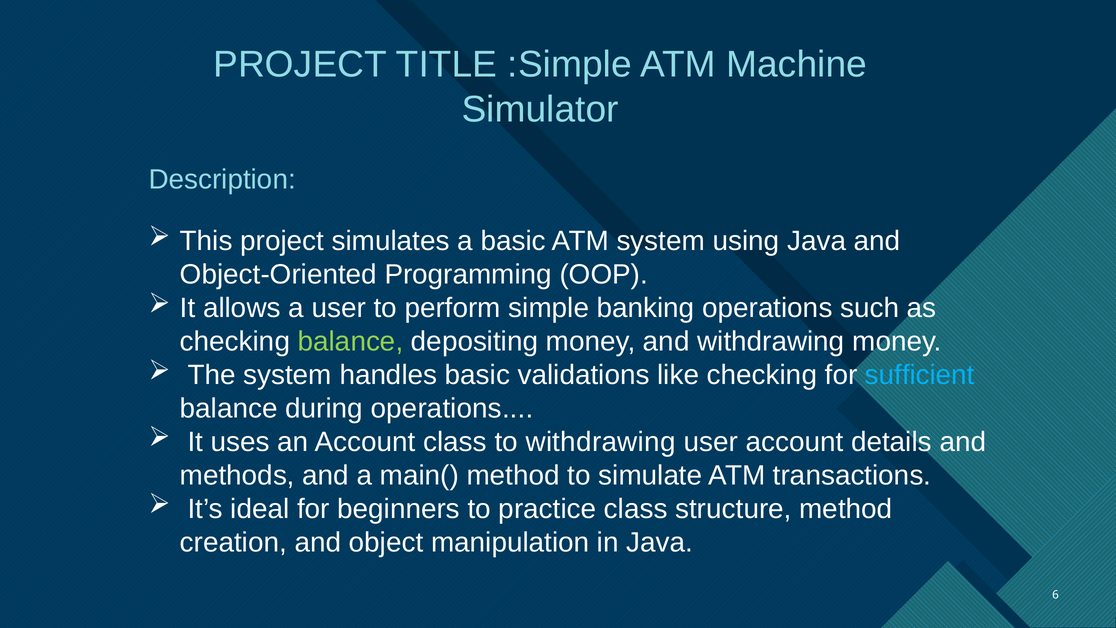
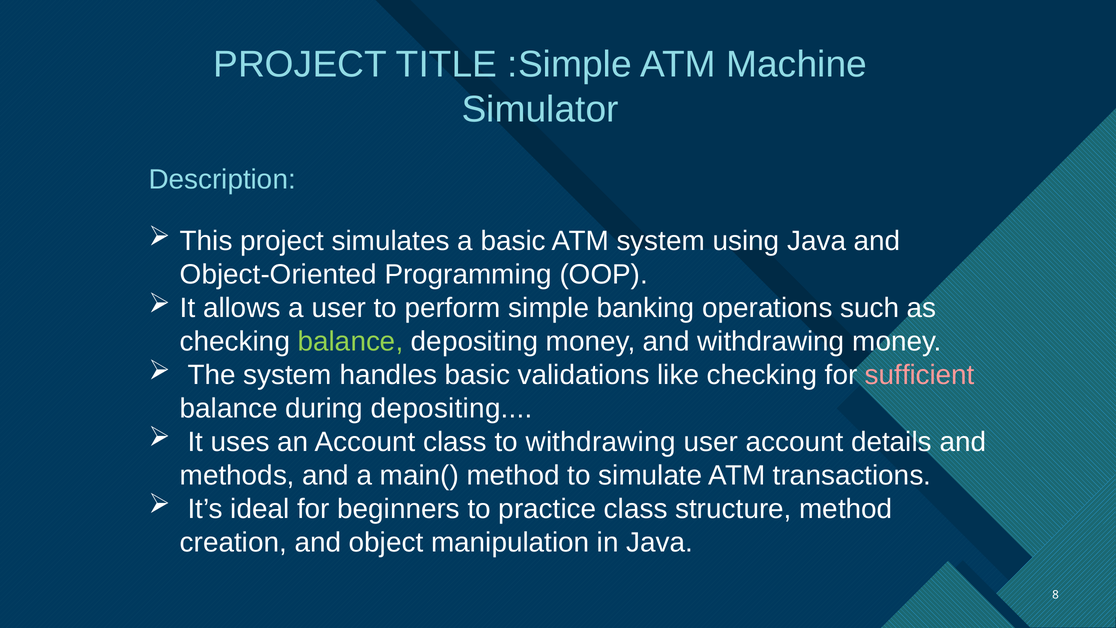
sufficient colour: light blue -> pink
during operations: operations -> depositing
6: 6 -> 8
